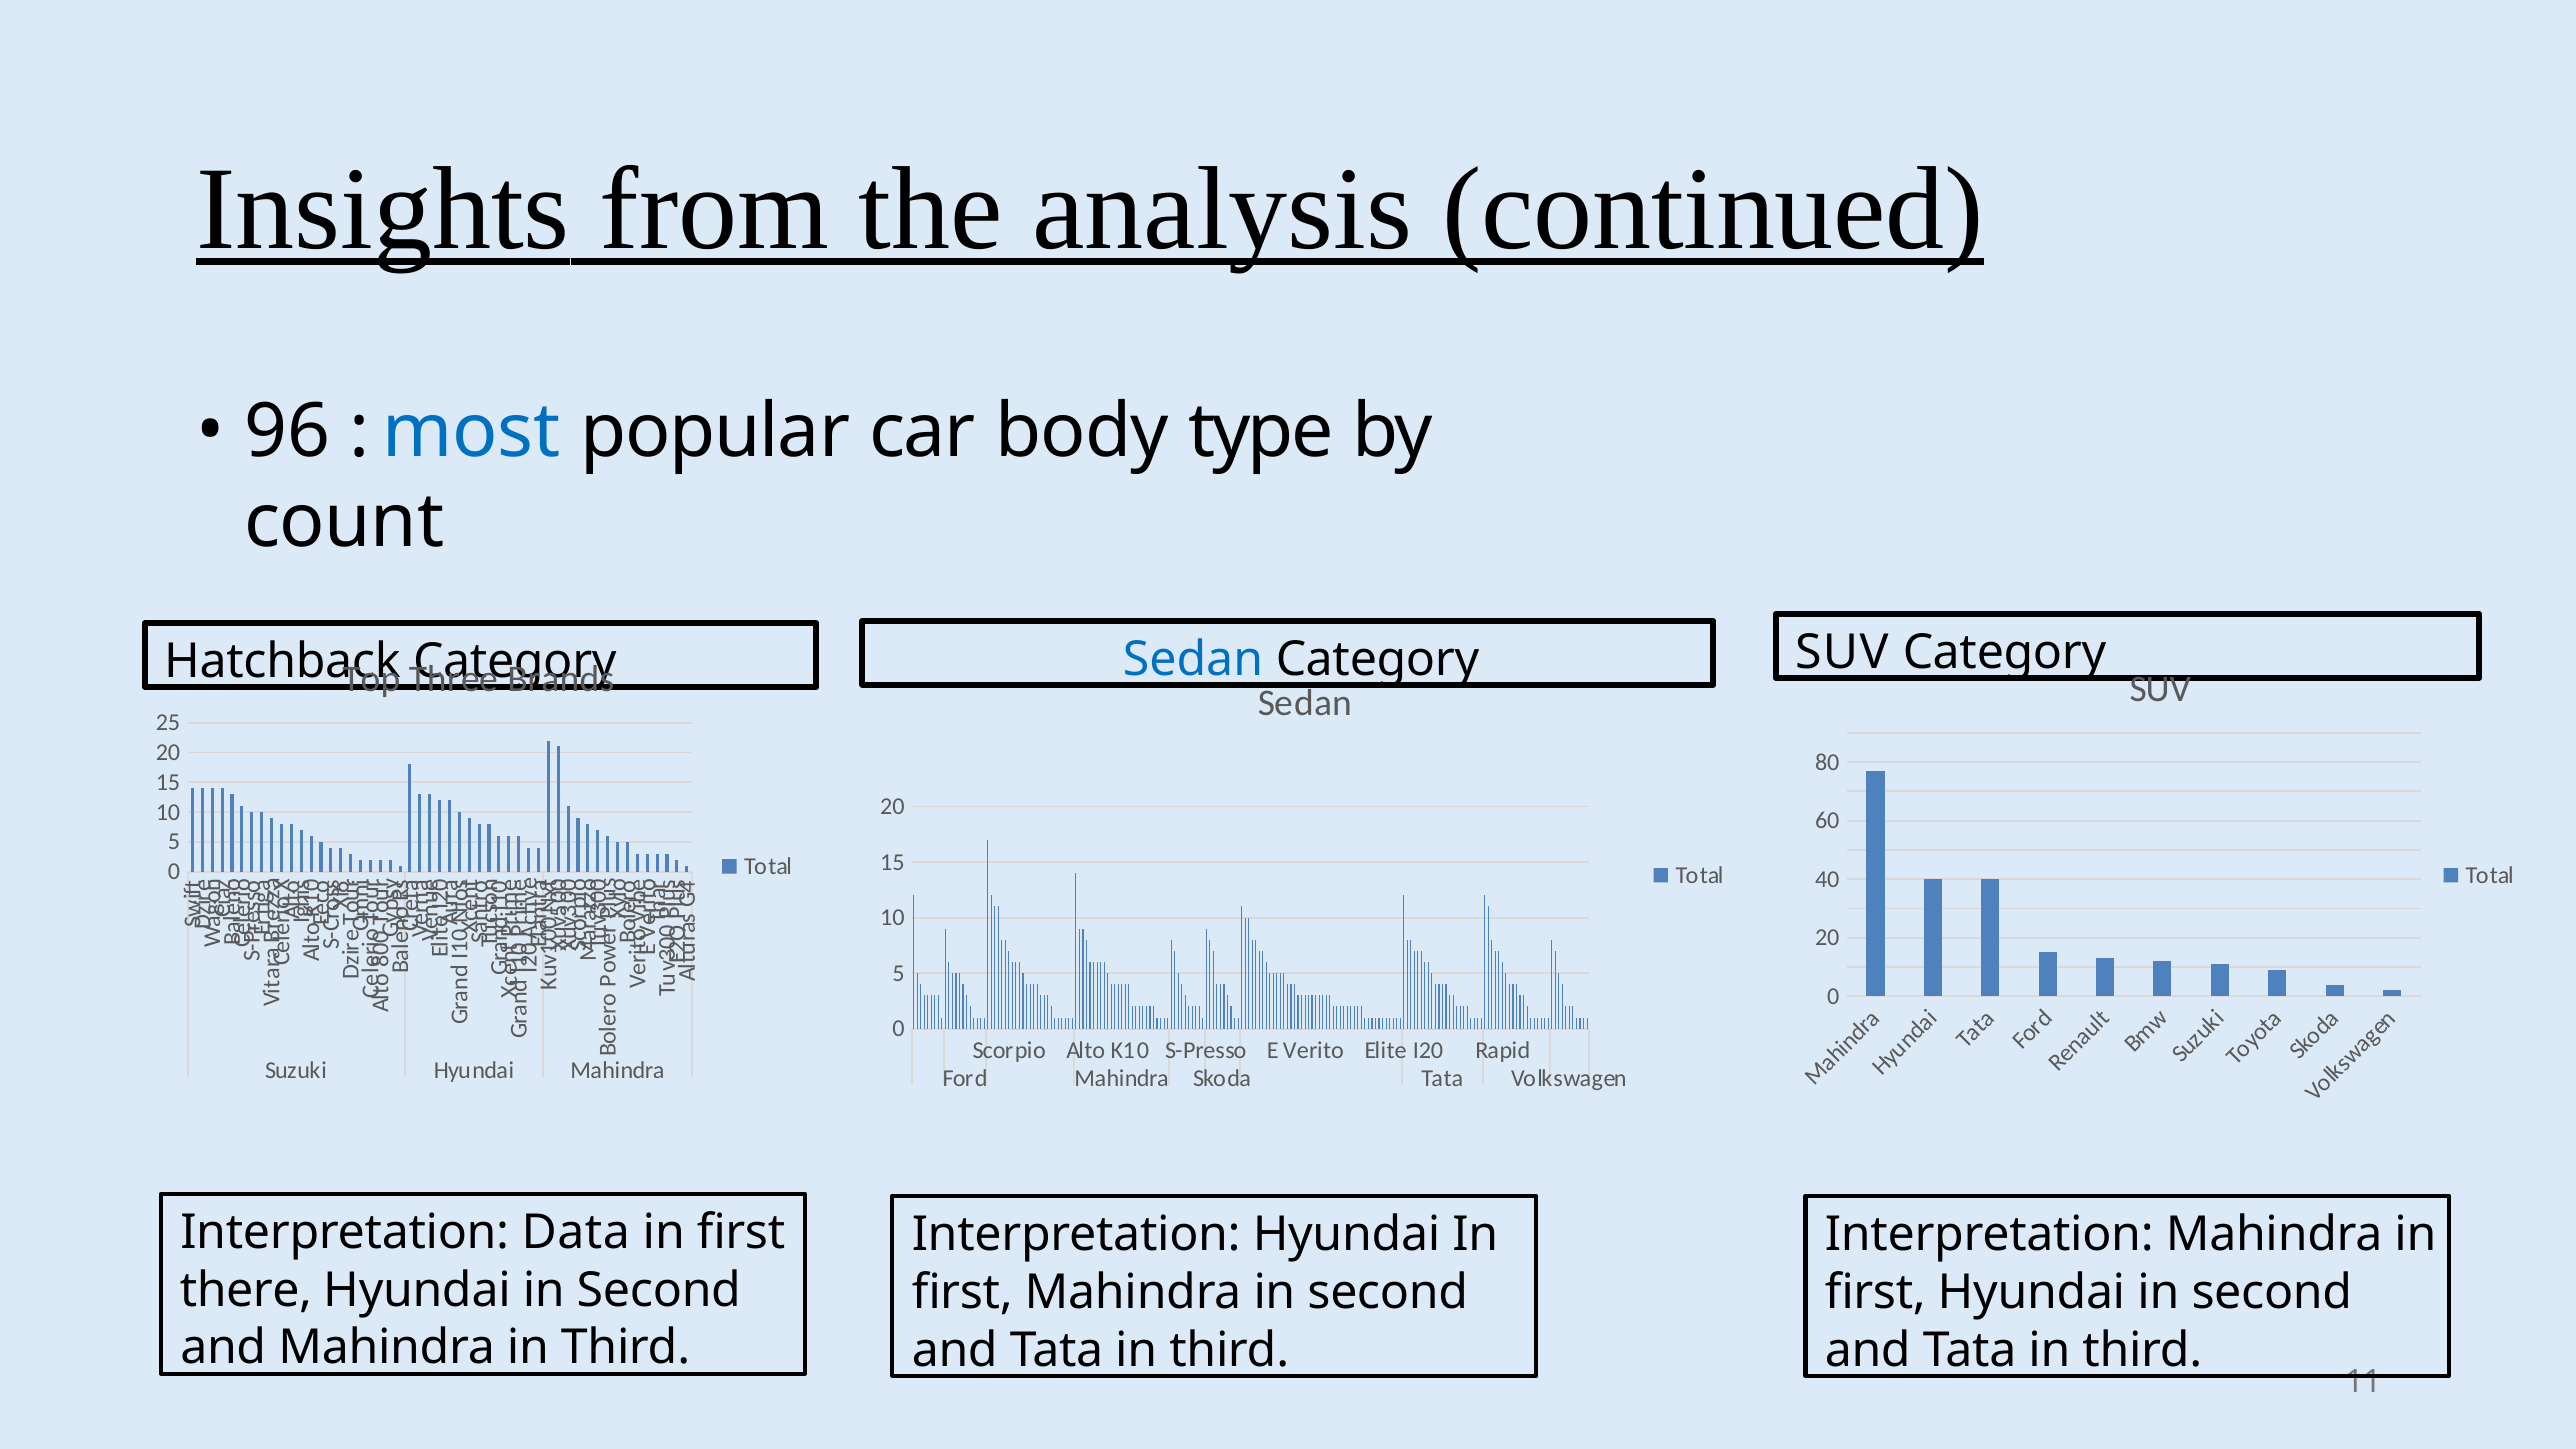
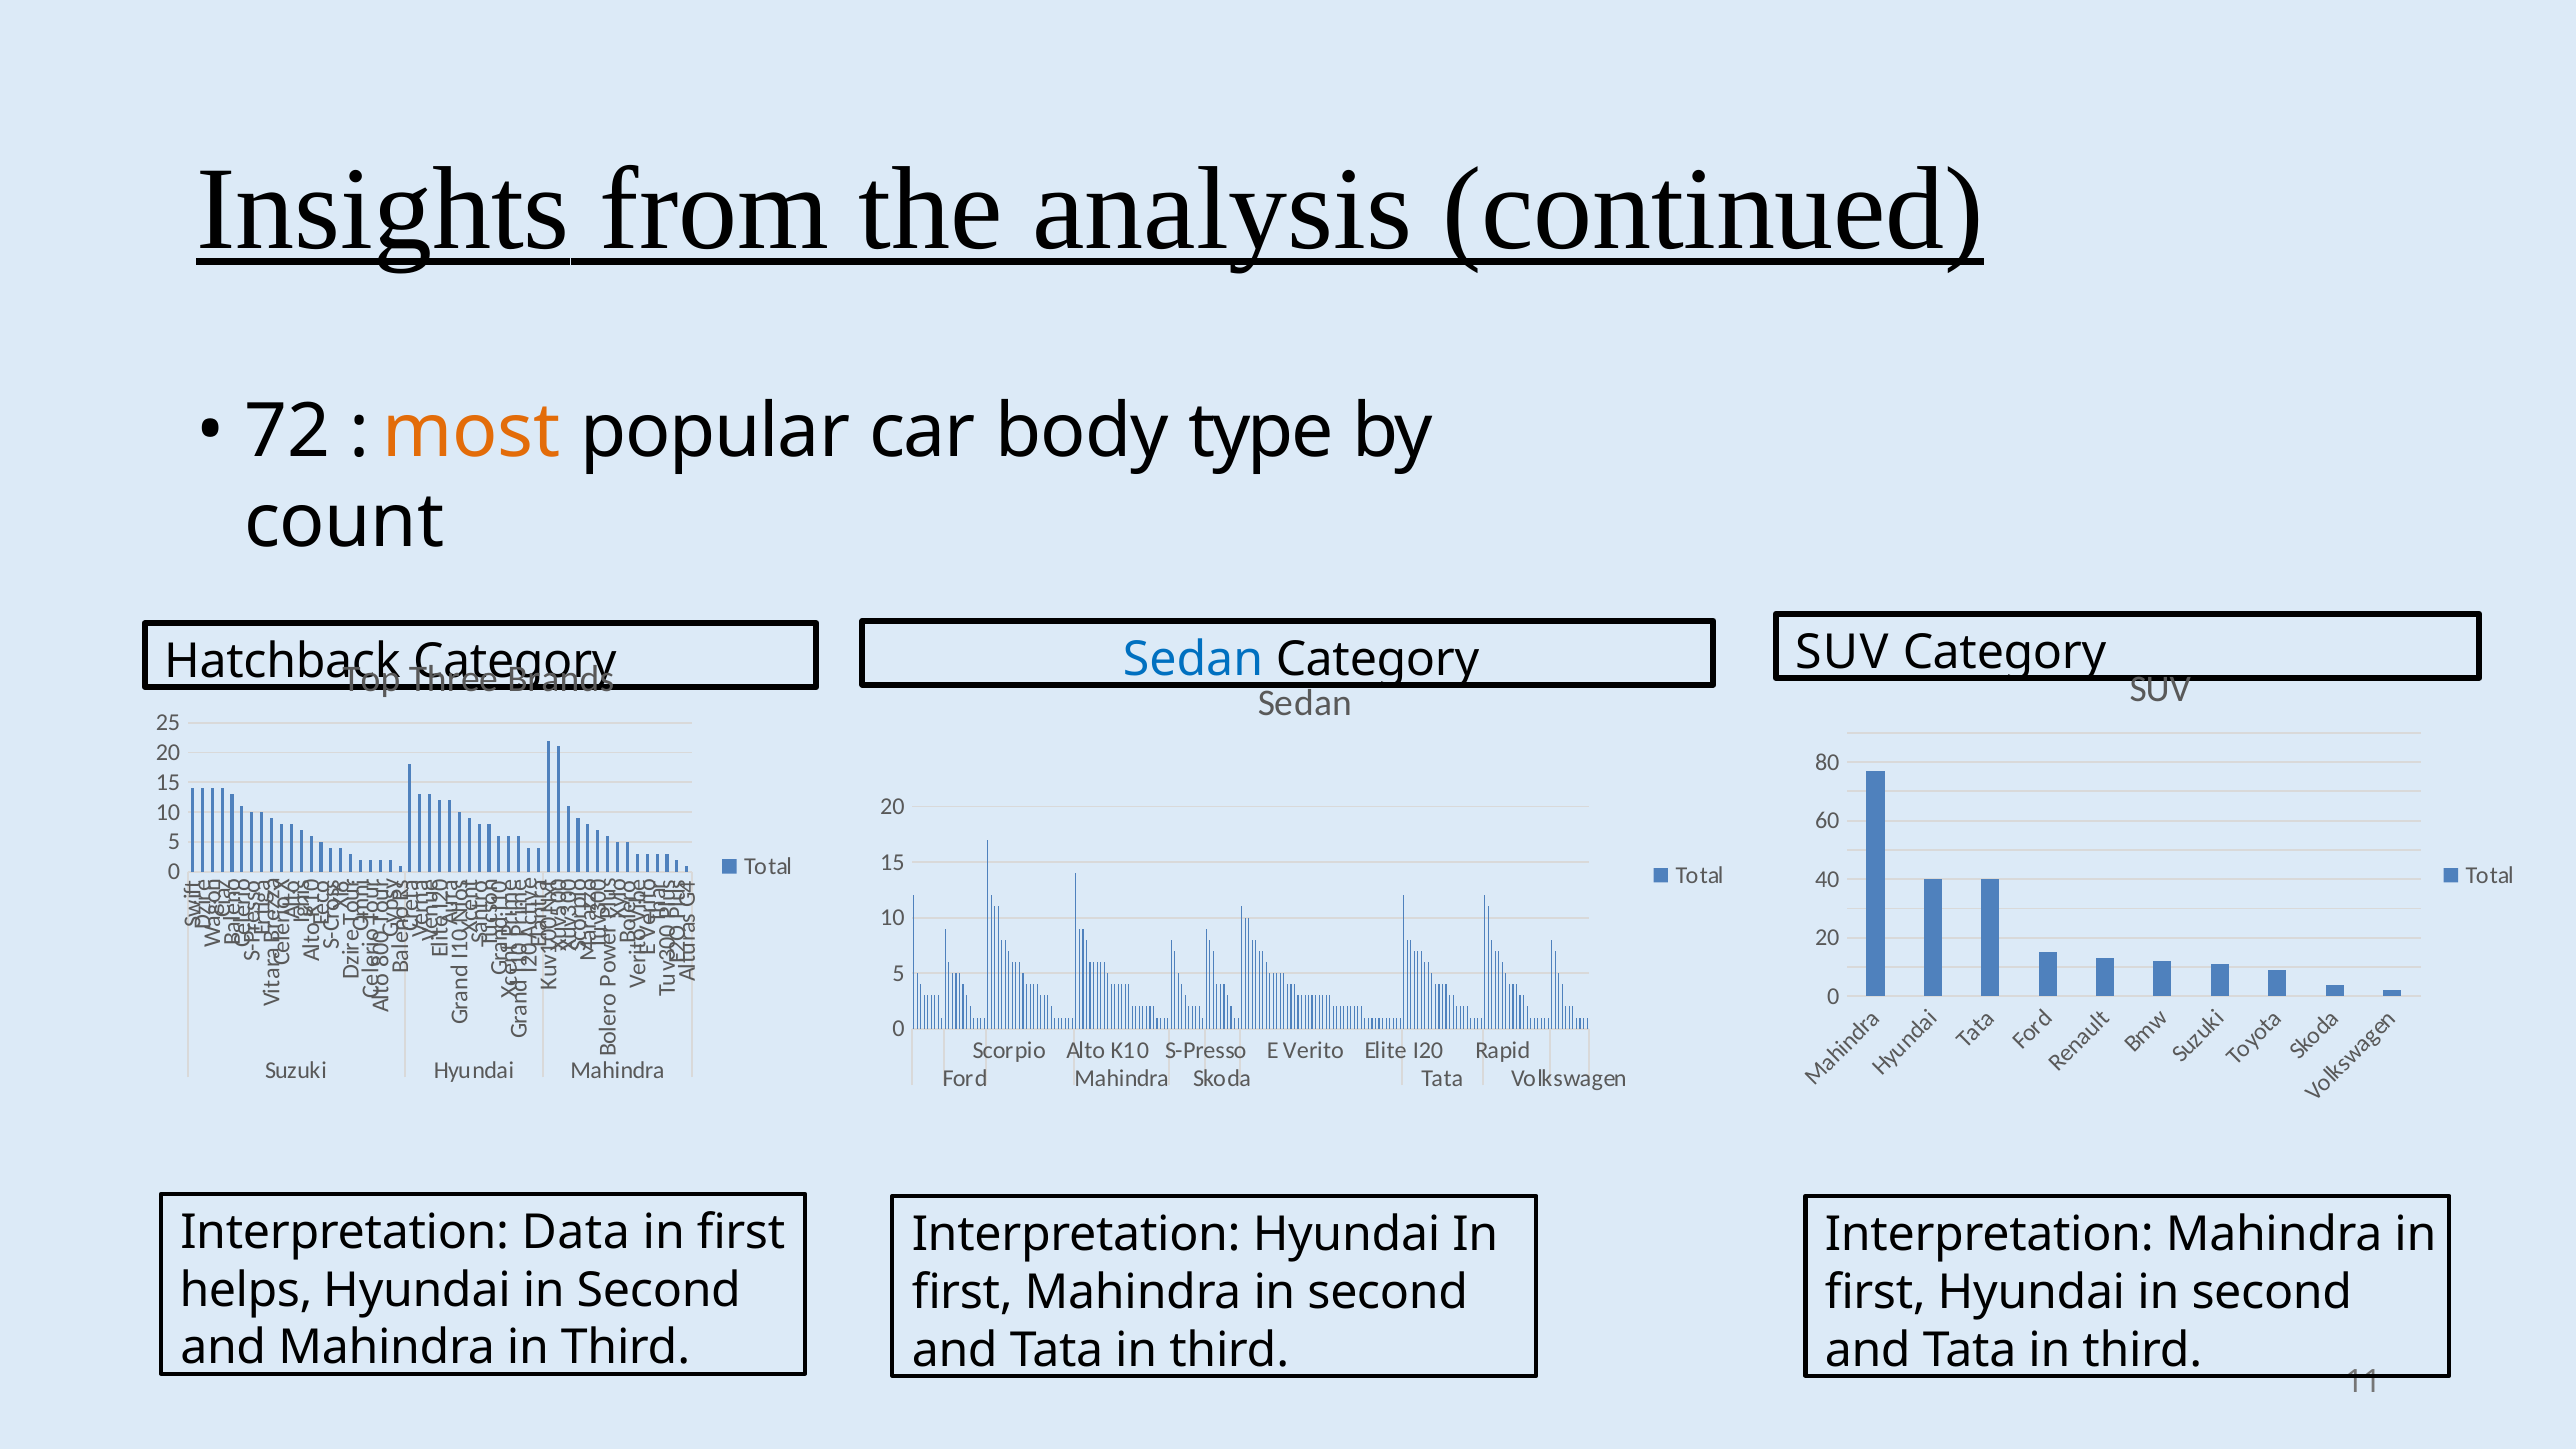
96: 96 -> 72
most colour: blue -> orange
there: there -> helps
